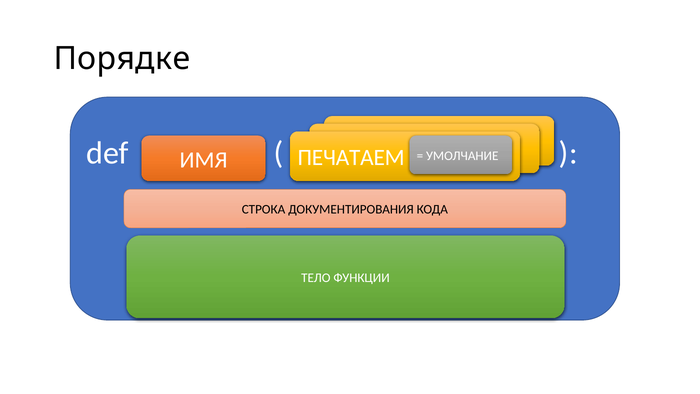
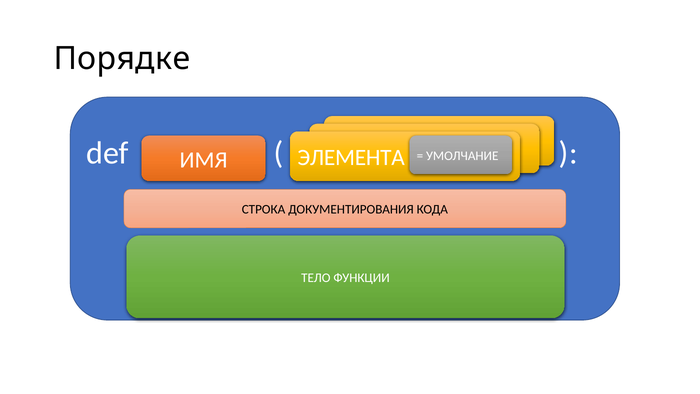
ПЕЧАТАЕМ: ПЕЧАТАЕМ -> ЭЛЕМЕНТА
